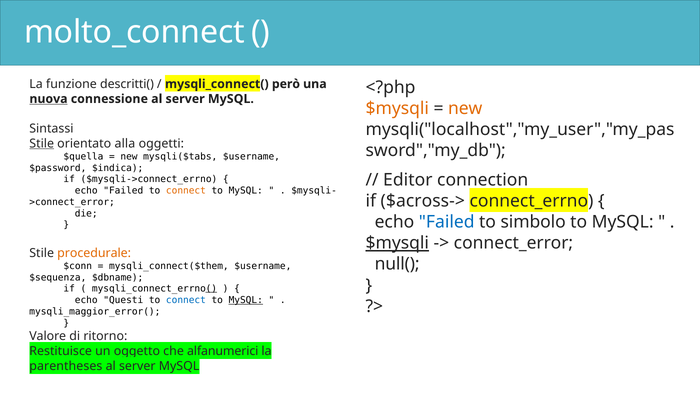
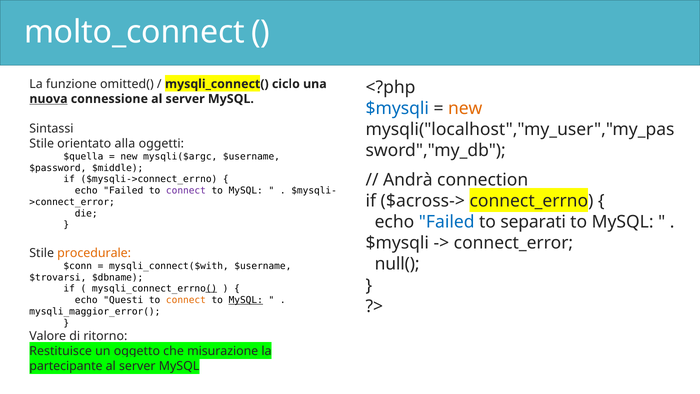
descritti(: descritti( -> omitted(
però: però -> ciclo
$mysqli at (397, 108) colour: orange -> blue
Stile at (42, 143) underline: present -> none
mysqli($tabs: mysqli($tabs -> mysqli($argc
$indica: $indica -> $middle
Editor: Editor -> Andrà
connect at (186, 191) colour: orange -> purple
simbolo: simbolo -> separati
$mysqli at (397, 243) underline: present -> none
mysqli_connect($them: mysqli_connect($them -> mysqli_connect($with
$sequenza: $sequenza -> $trovarsi
connect at (186, 300) colour: blue -> orange
alfanumerici: alfanumerici -> misurazione
parentheses: parentheses -> partecipante
